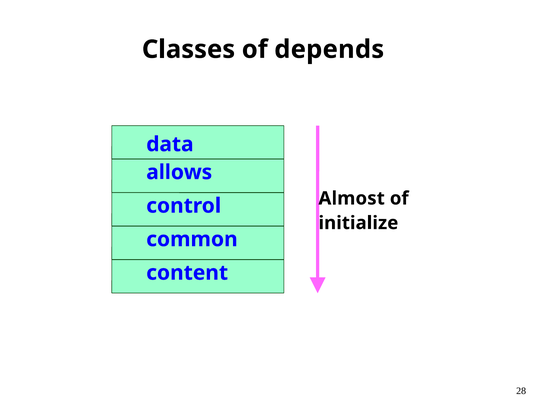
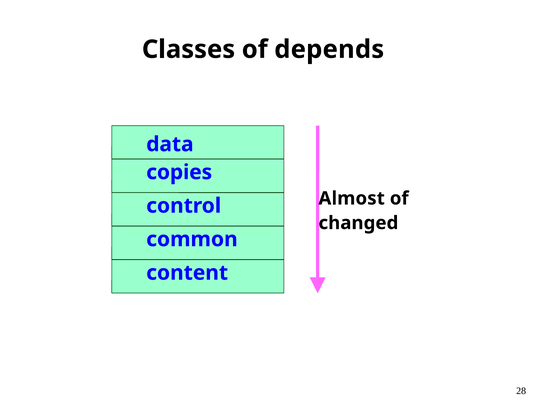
allows: allows -> copies
initialize: initialize -> changed
